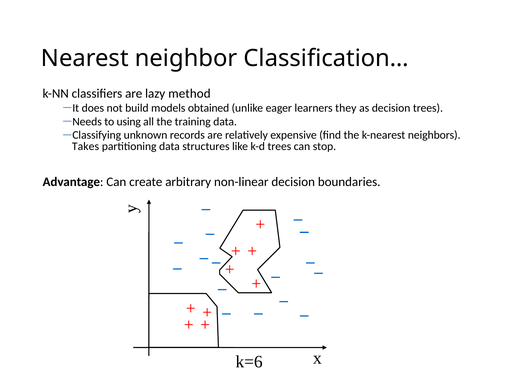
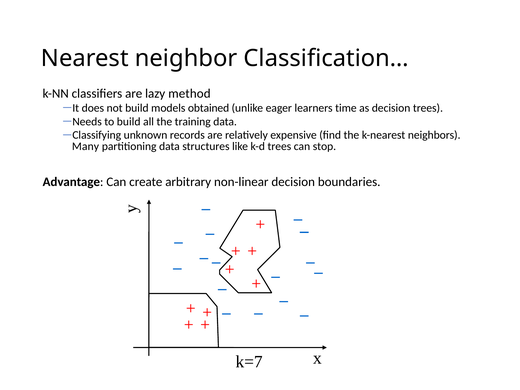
they: they -> time
to using: using -> build
Takes: Takes -> Many
k=6: k=6 -> k=7
